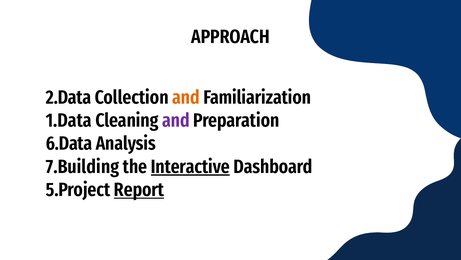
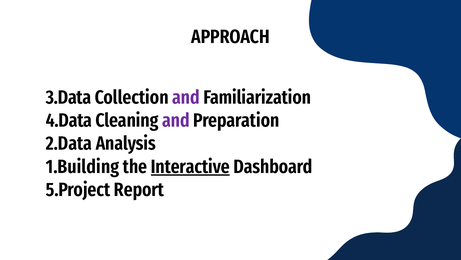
2.Data: 2.Data -> 3.Data
and at (186, 97) colour: orange -> purple
1.Data: 1.Data -> 4.Data
6.Data: 6.Data -> 2.Data
7.Building: 7.Building -> 1.Building
Report underline: present -> none
